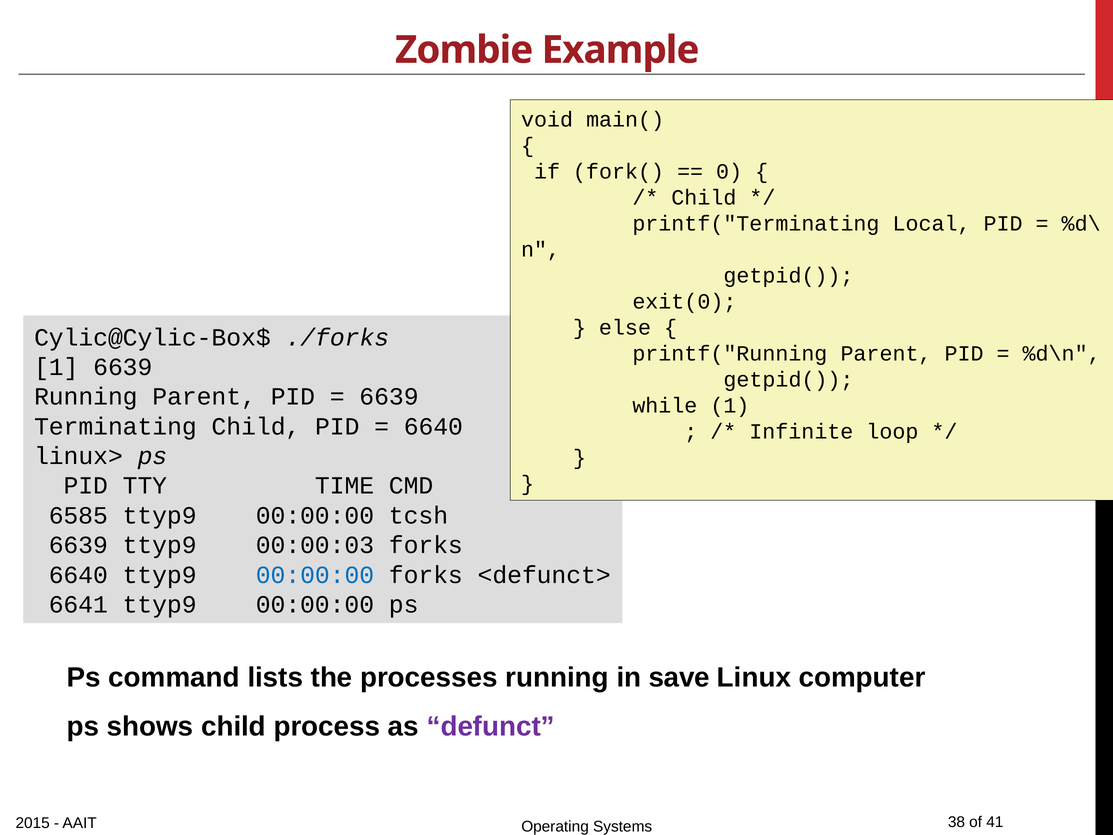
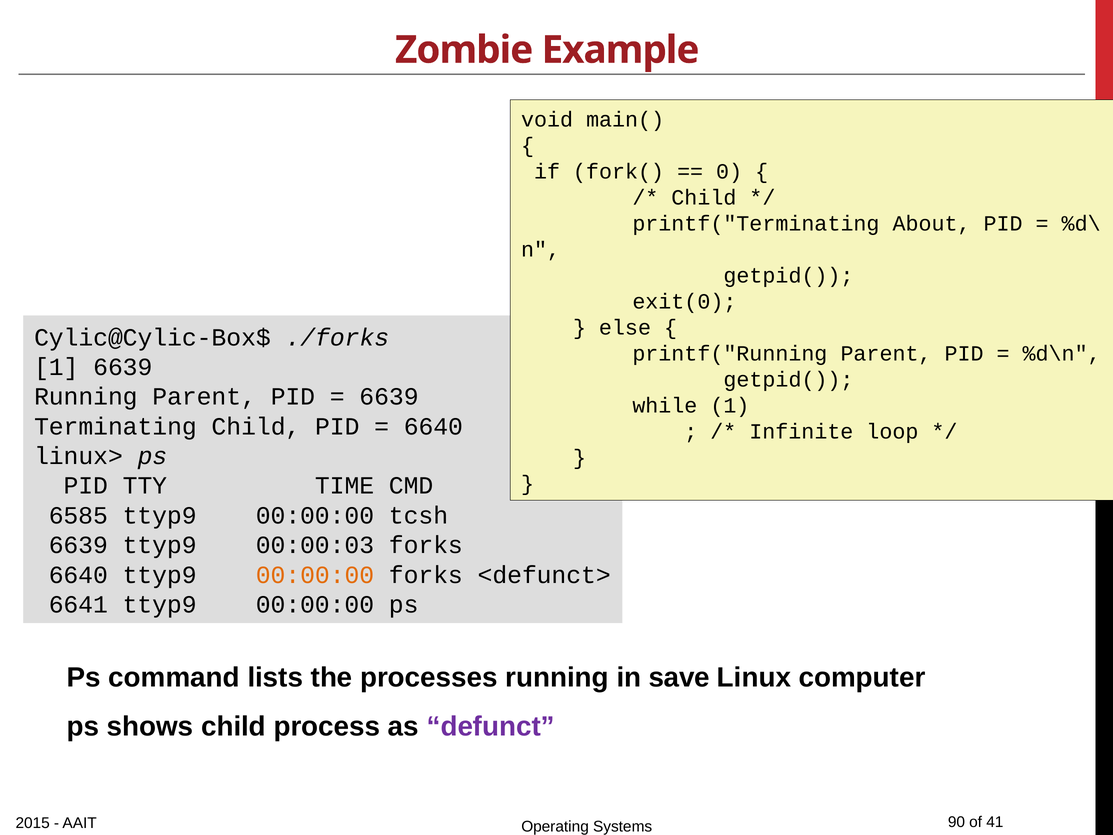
Local: Local -> About
00:00:00 at (315, 575) colour: blue -> orange
38: 38 -> 90
